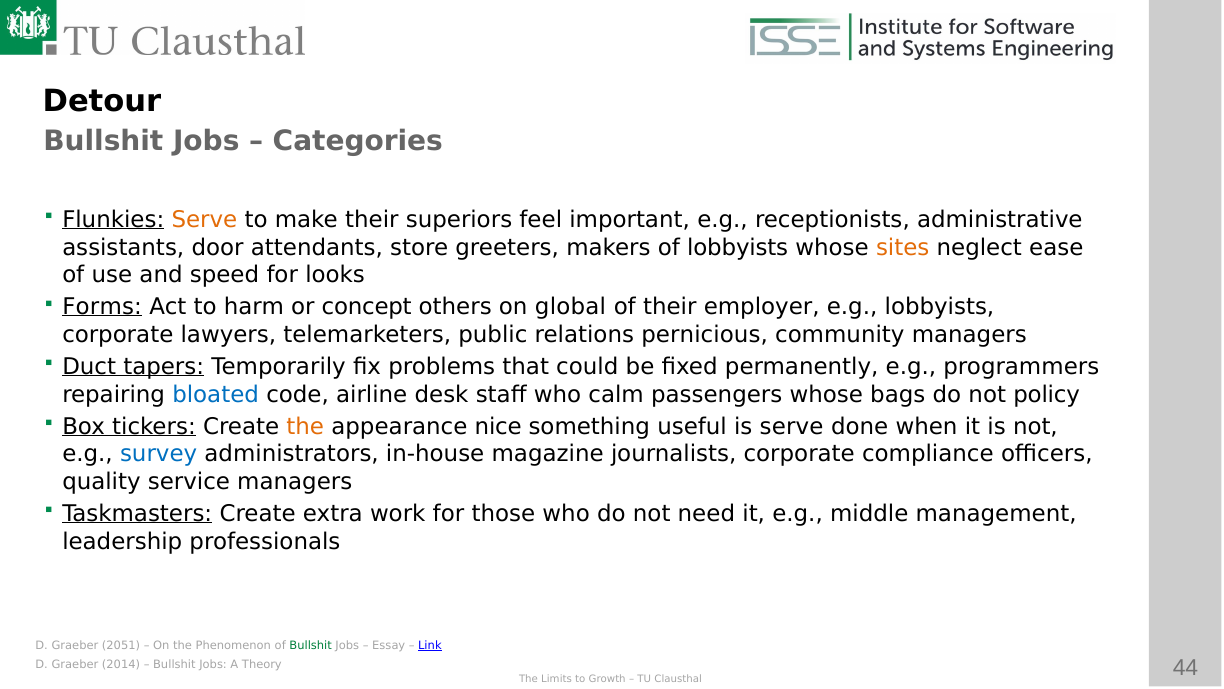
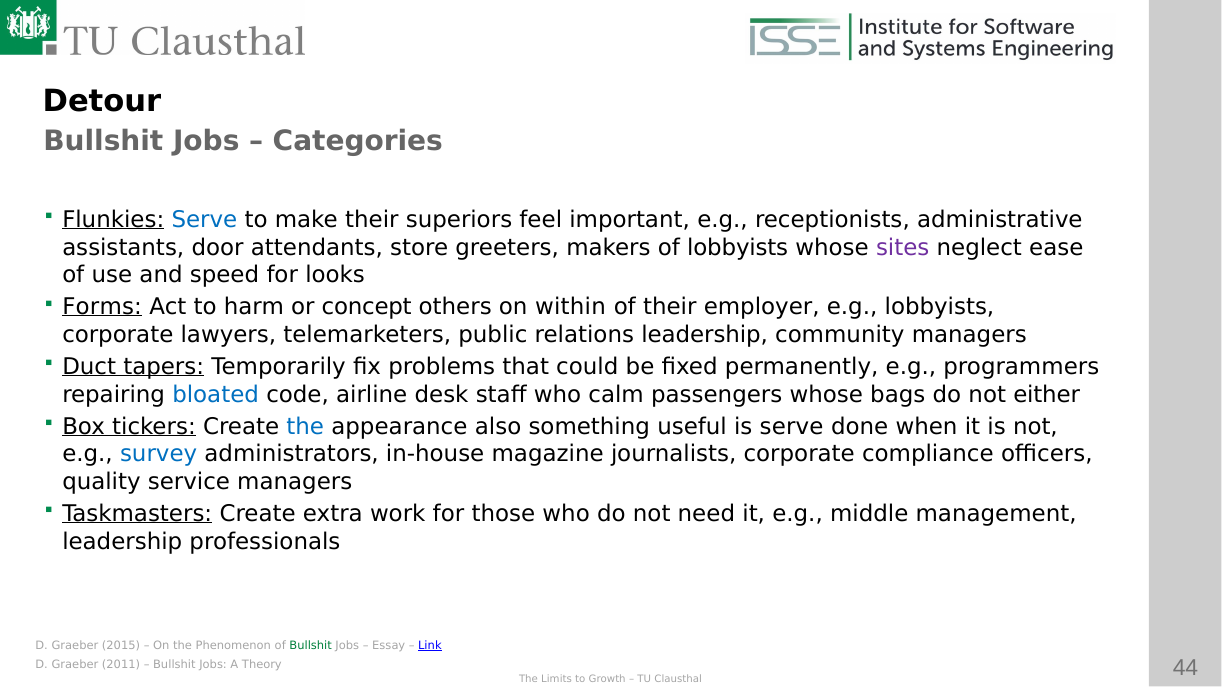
Serve at (204, 220) colour: orange -> blue
sites colour: orange -> purple
global: global -> within
relations pernicious: pernicious -> leadership
policy: policy -> either
the at (305, 426) colour: orange -> blue
nice: nice -> also
2051: 2051 -> 2015
2014: 2014 -> 2011
